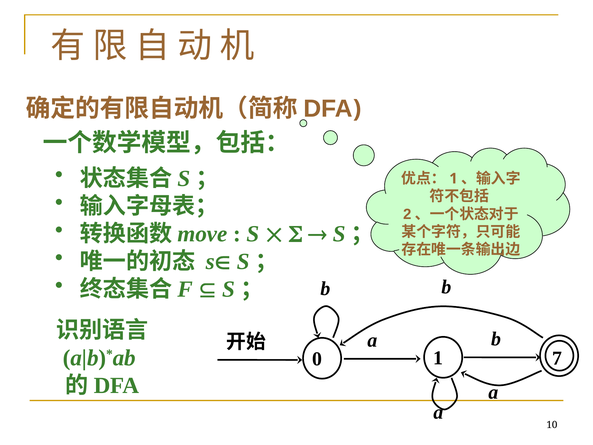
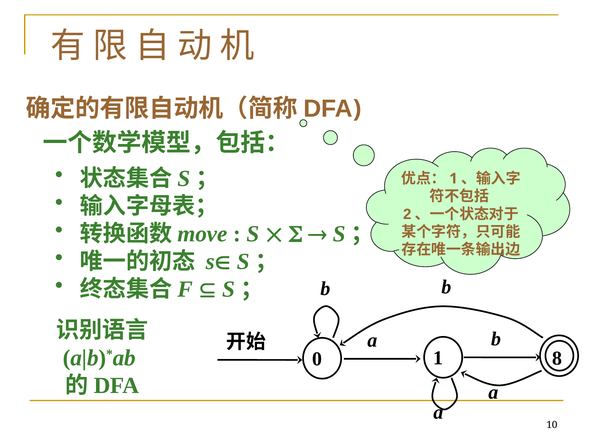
7: 7 -> 8
